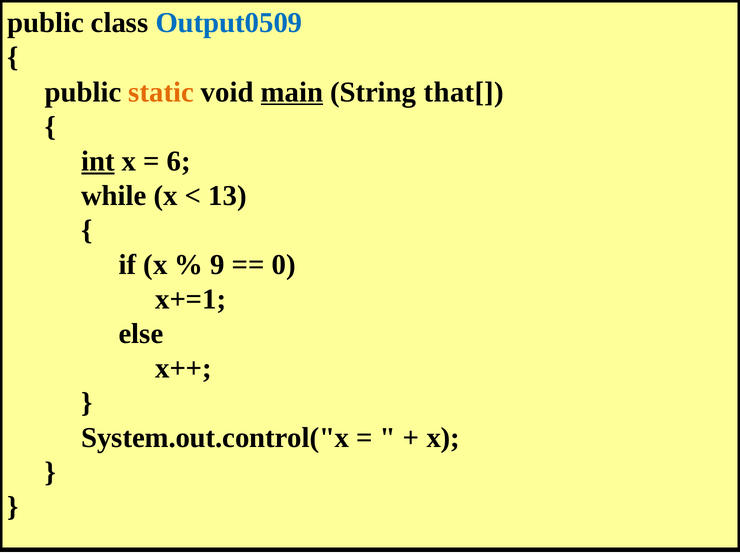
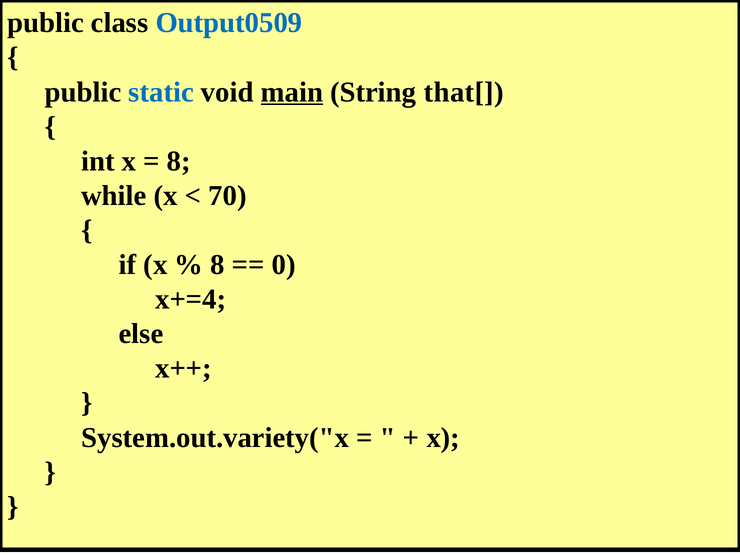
static colour: orange -> blue
int underline: present -> none
6 at (179, 161): 6 -> 8
13: 13 -> 70
9 at (218, 265): 9 -> 8
x+=1: x+=1 -> x+=4
System.out.control("x: System.out.control("x -> System.out.variety("x
